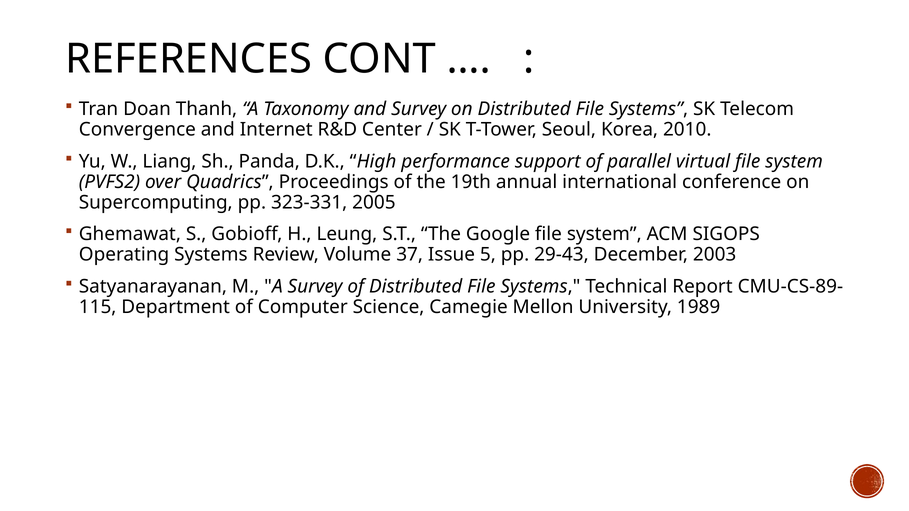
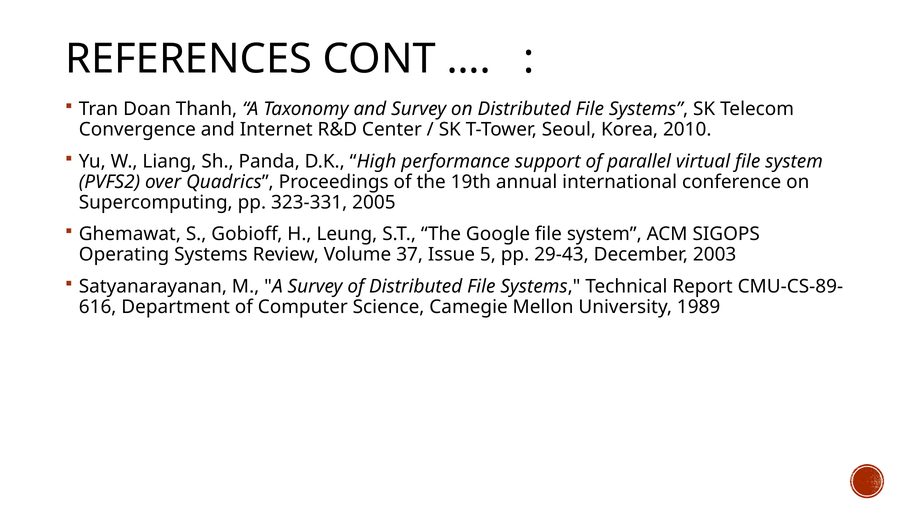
115: 115 -> 616
